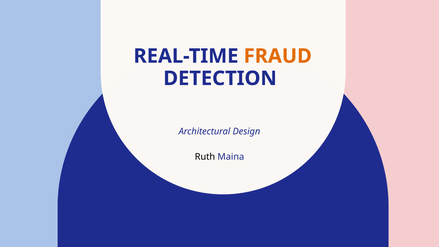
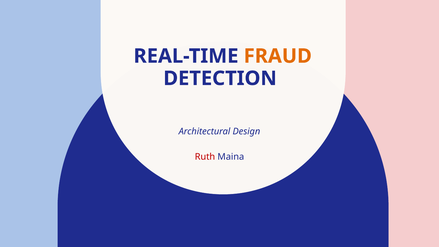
Ruth colour: black -> red
